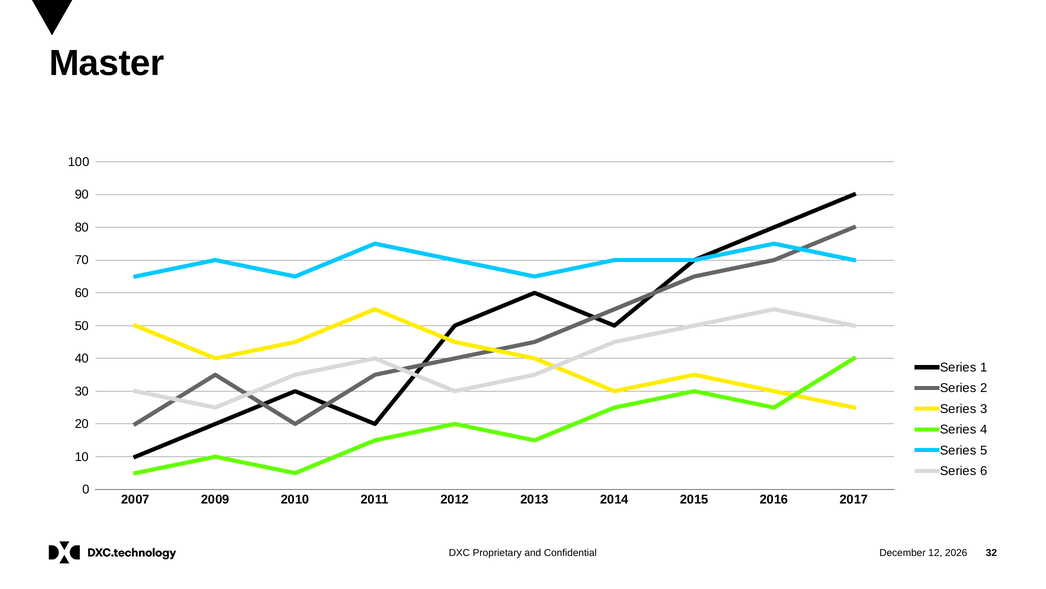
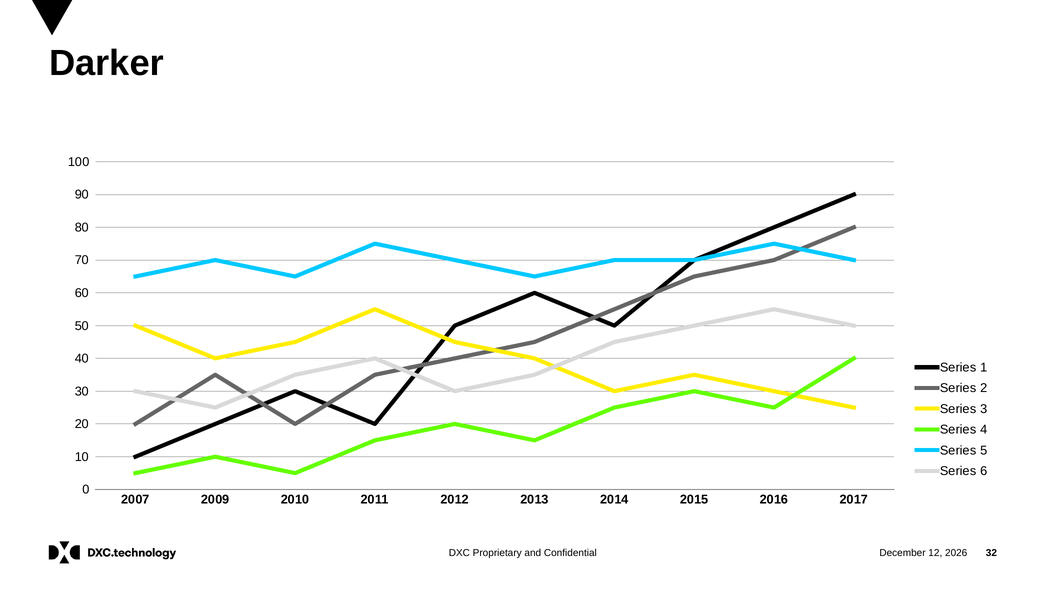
Master: Master -> Darker
